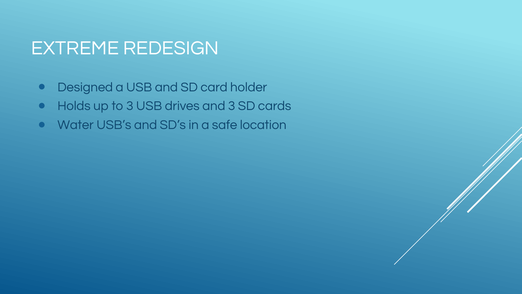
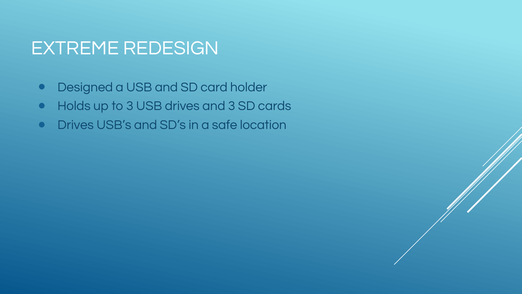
Water at (76, 125): Water -> Drives
